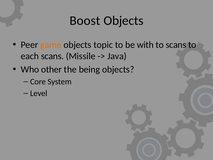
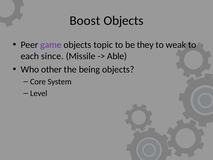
game colour: orange -> purple
with: with -> they
to scans: scans -> weak
each scans: scans -> since
Java: Java -> Able
